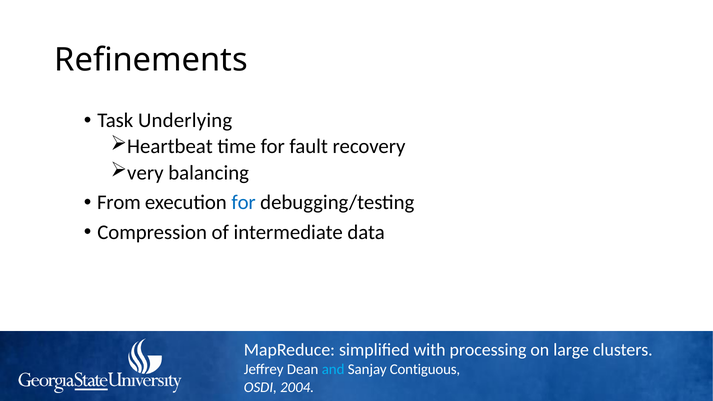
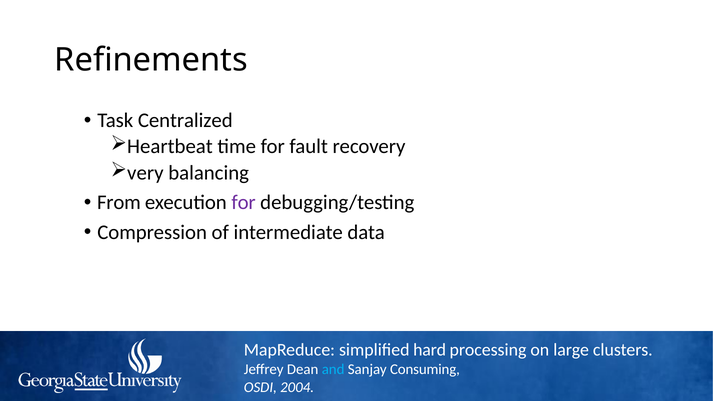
Underlying: Underlying -> Centralized
for at (244, 203) colour: blue -> purple
with: with -> hard
Contiguous: Contiguous -> Consuming
